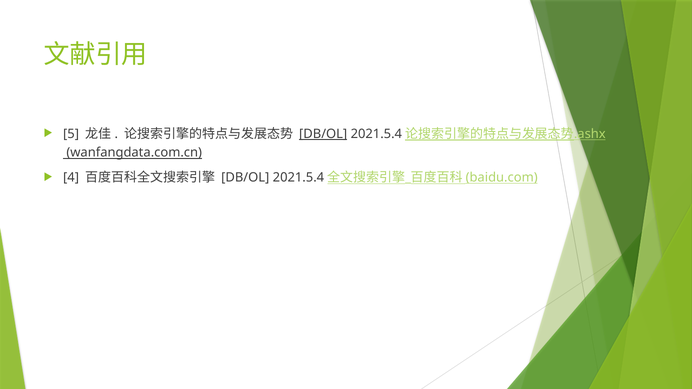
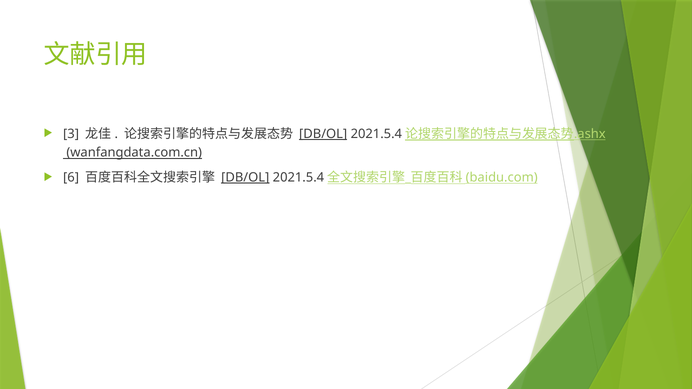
5: 5 -> 3
4: 4 -> 6
DB/OL at (245, 178) underline: none -> present
